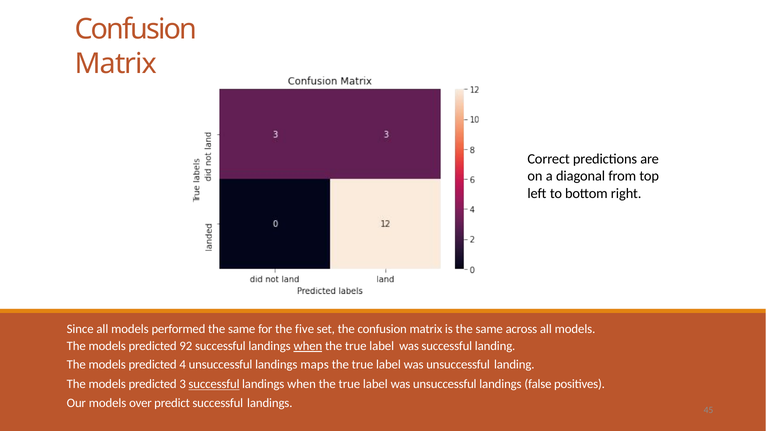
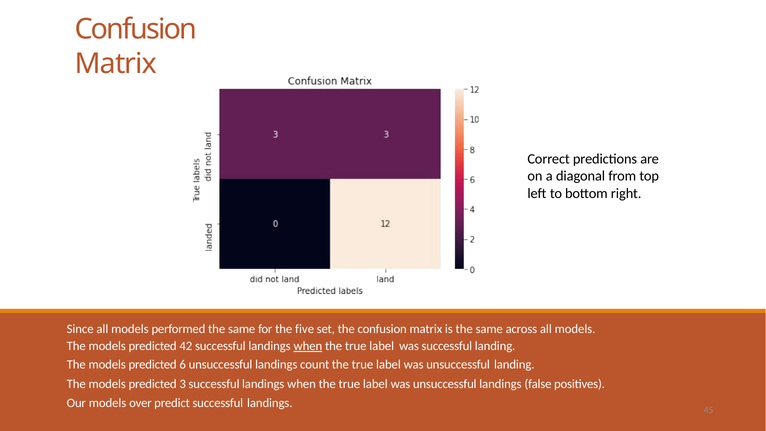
92: 92 -> 42
4: 4 -> 6
maps: maps -> count
successful at (214, 384) underline: present -> none
